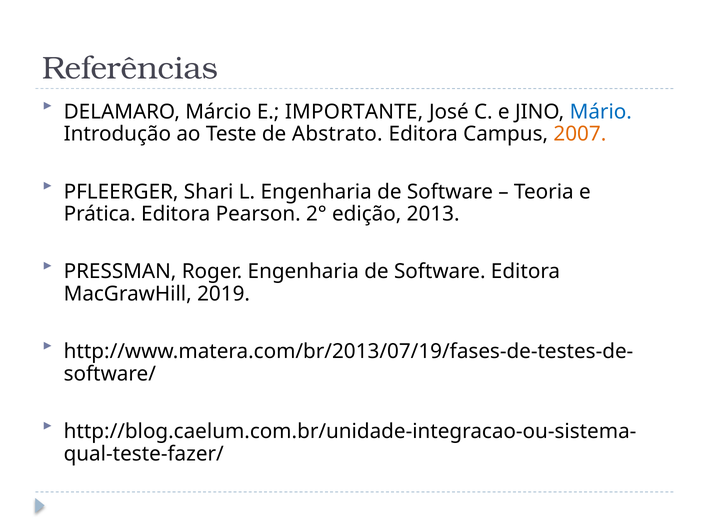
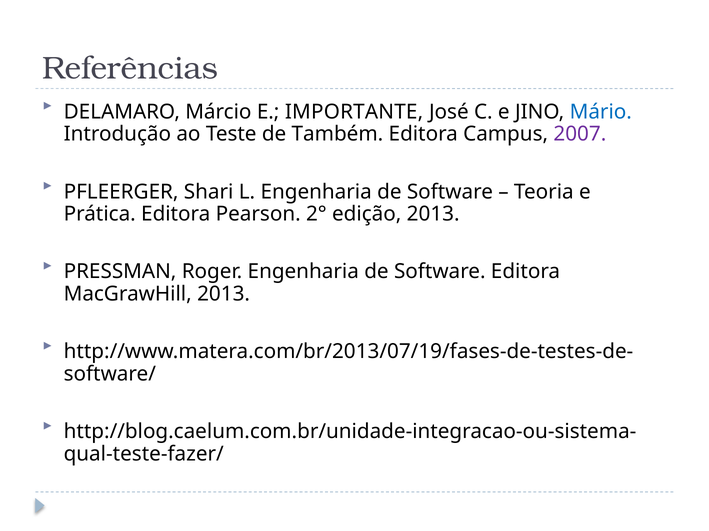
Abstrato: Abstrato -> Também
2007 colour: orange -> purple
MacGrawHill 2019: 2019 -> 2013
